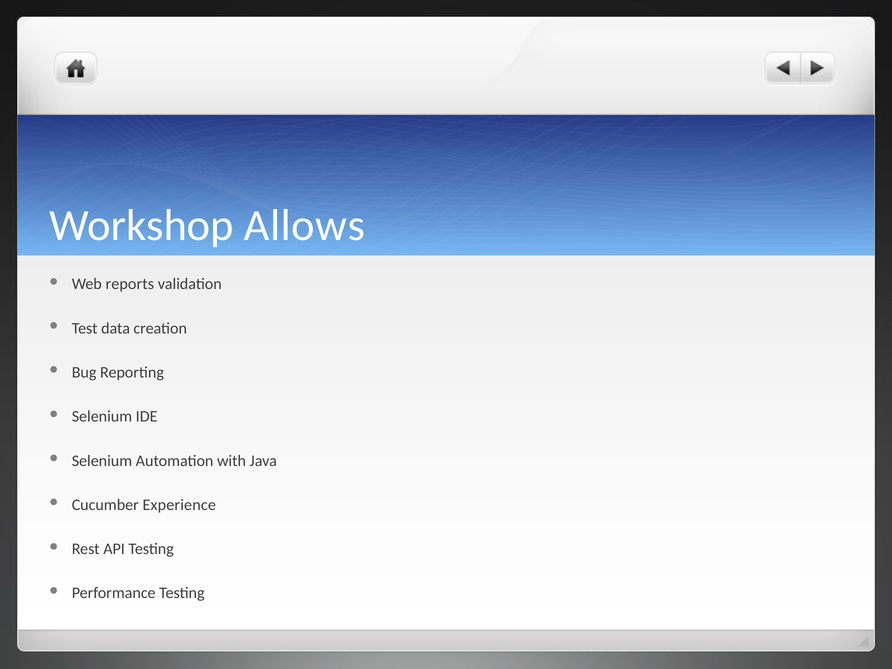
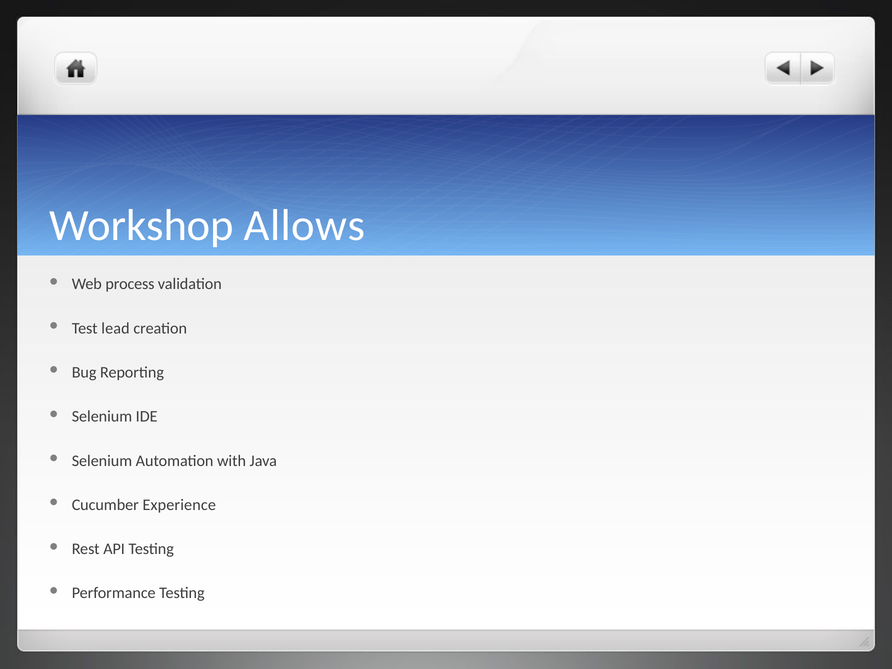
reports: reports -> process
data: data -> lead
